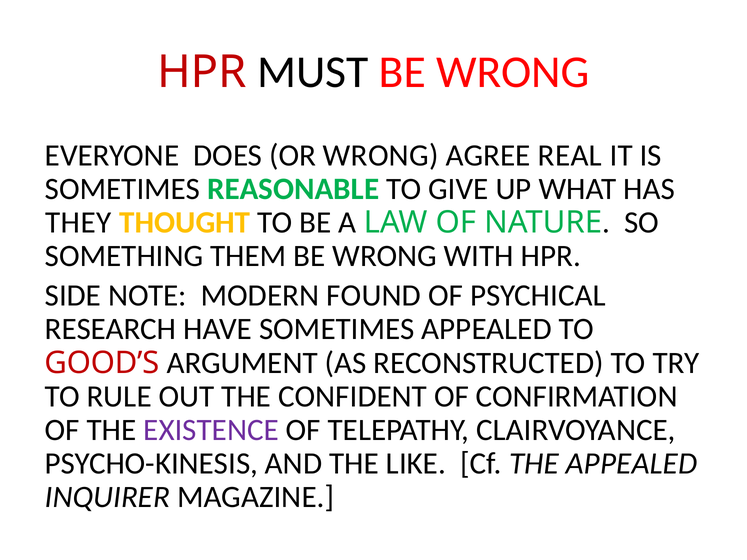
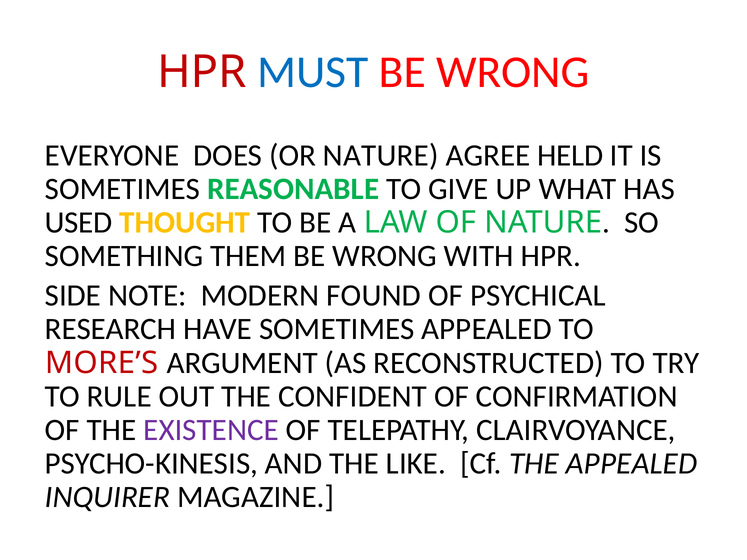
MUST colour: black -> blue
OR WRONG: WRONG -> NATURE
REAL: REAL -> HELD
THEY: THEY -> USED
GOOD’S: GOOD’S -> MORE’S
